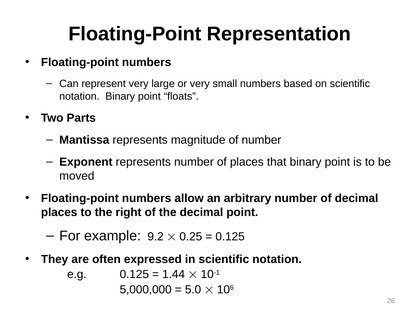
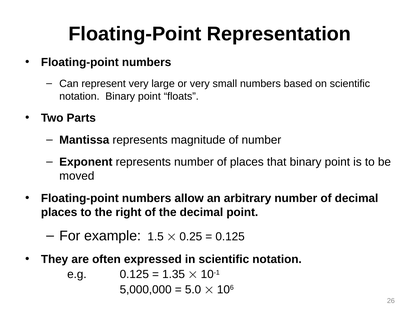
9.2: 9.2 -> 1.5
1.44: 1.44 -> 1.35
